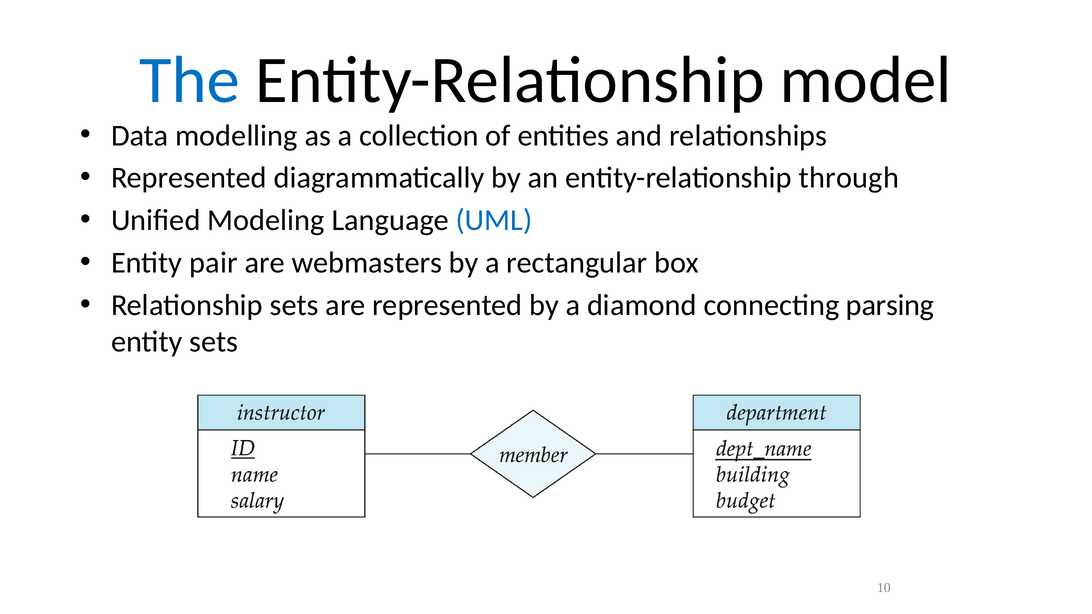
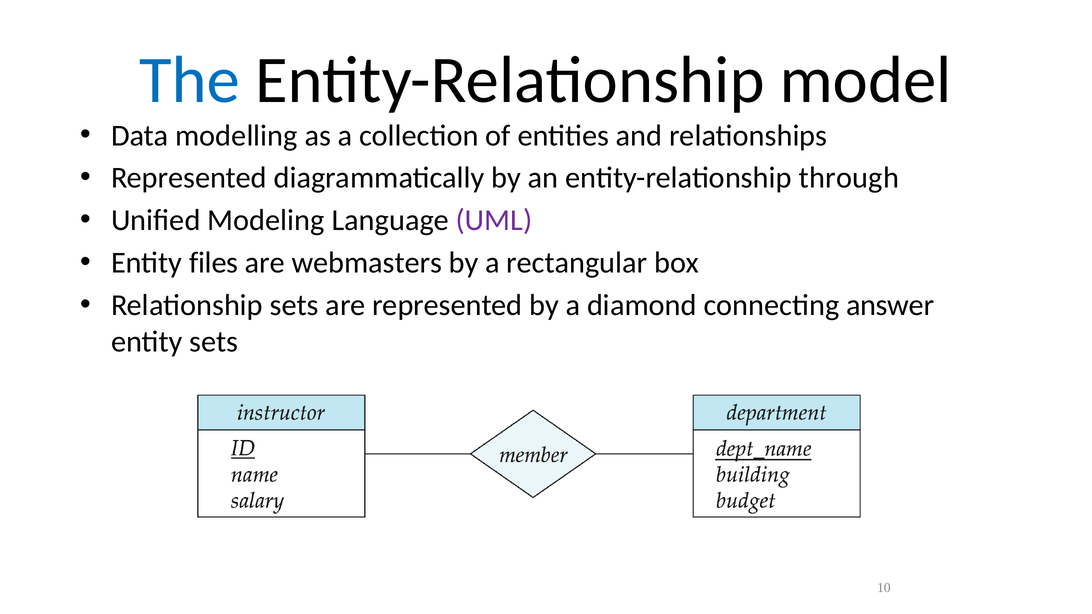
UML colour: blue -> purple
pair: pair -> files
parsing: parsing -> answer
